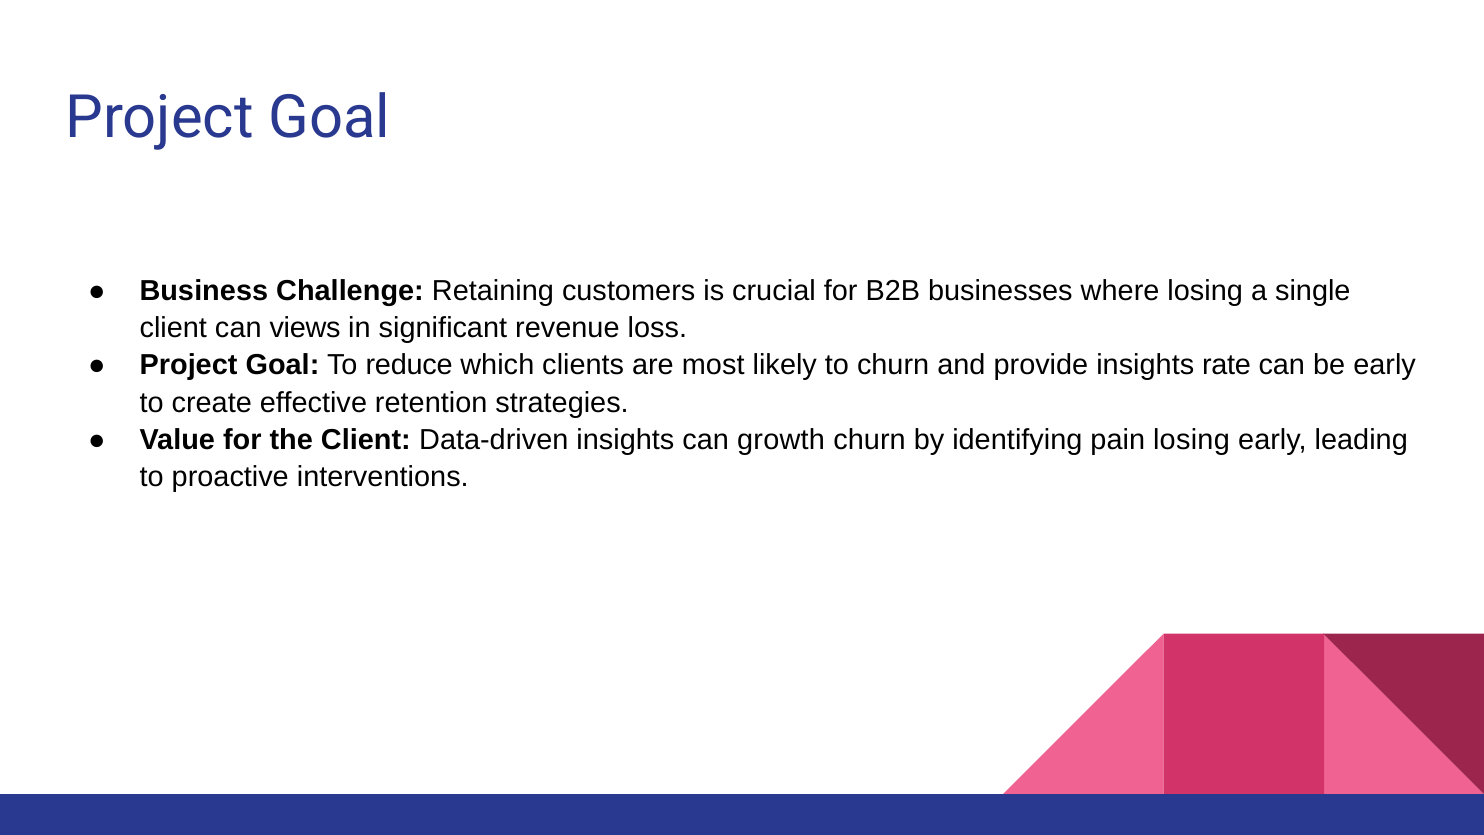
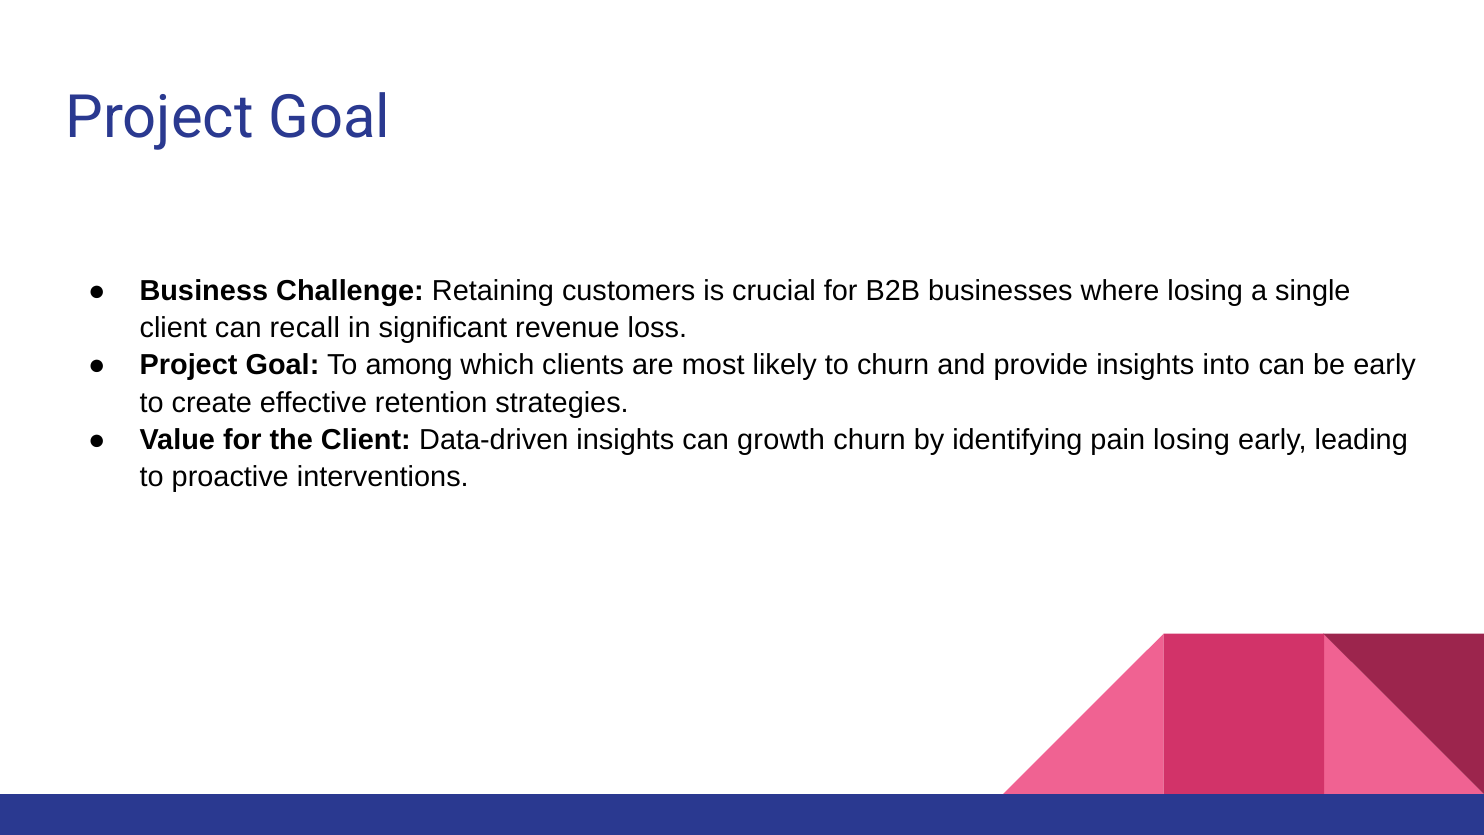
views: views -> recall
reduce: reduce -> among
rate: rate -> into
